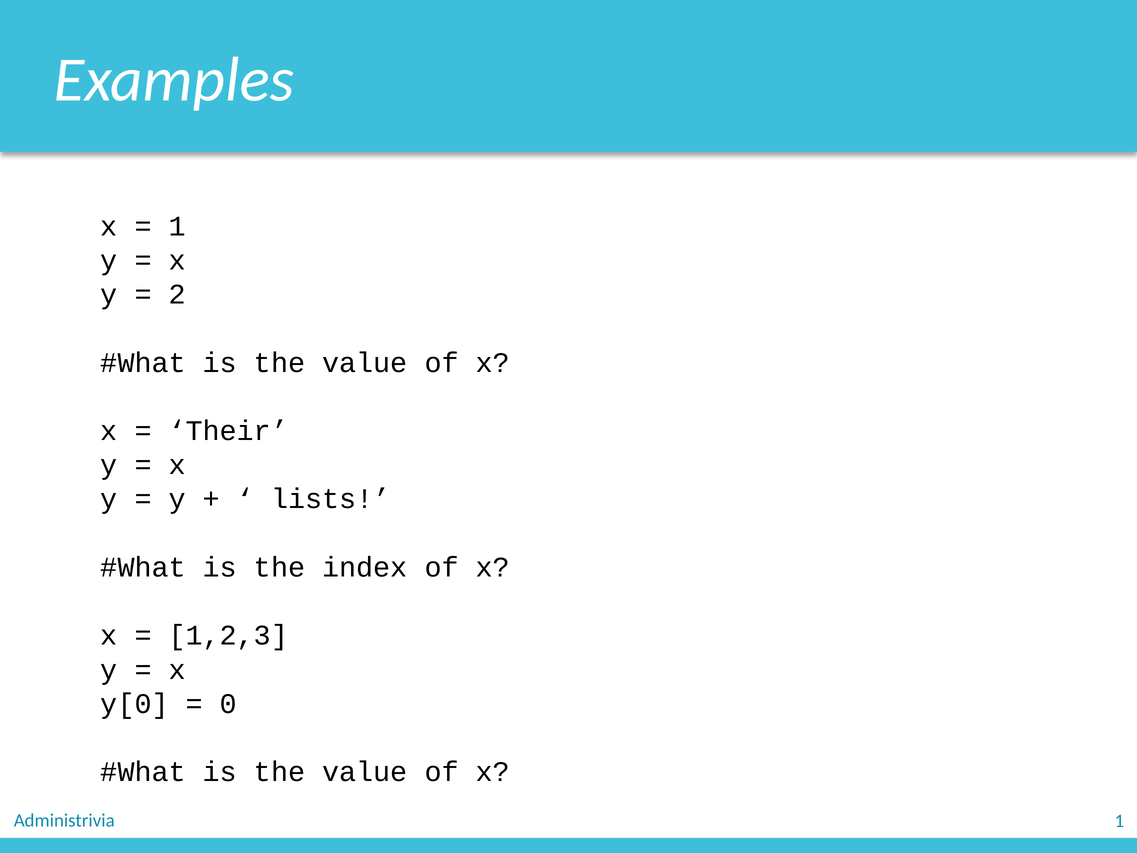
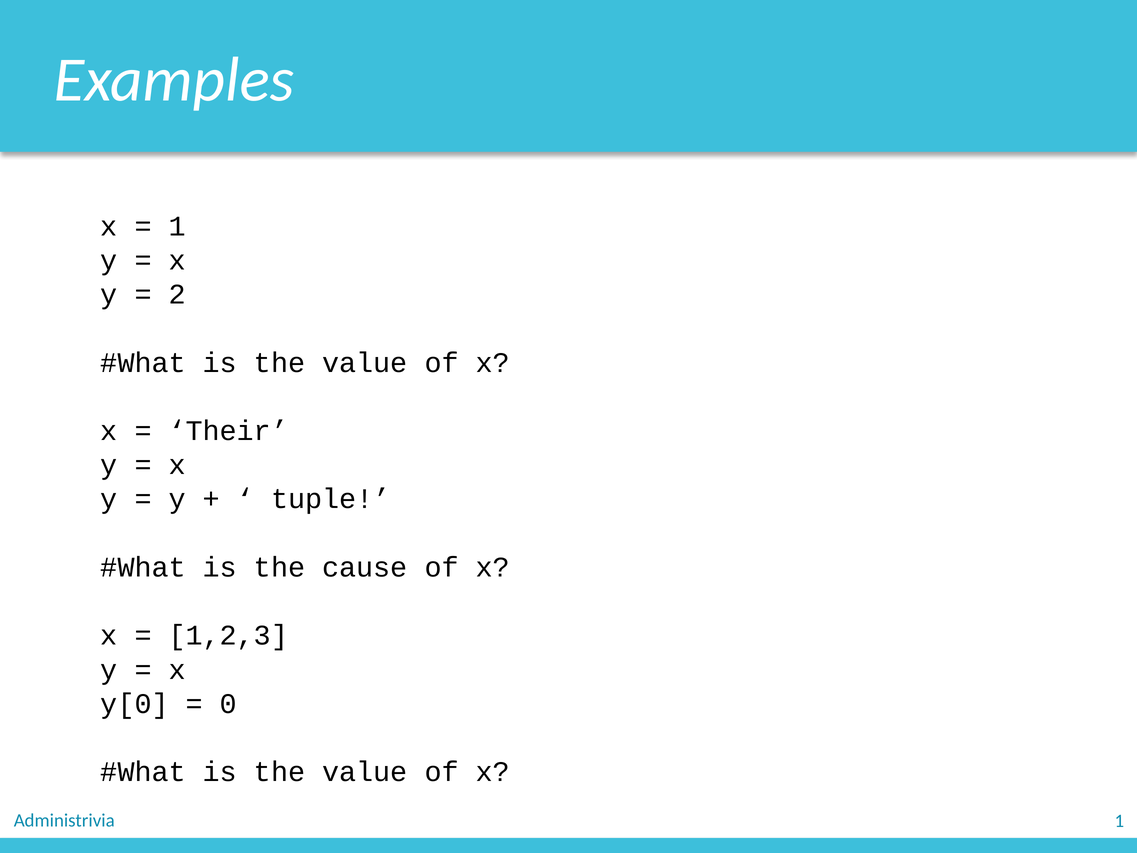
lists: lists -> tuple
index: index -> cause
